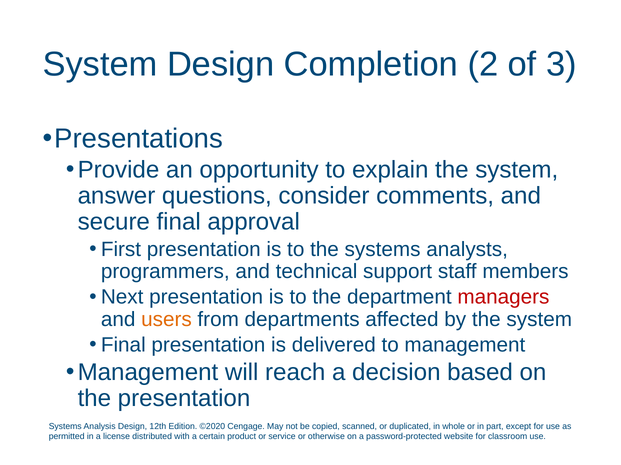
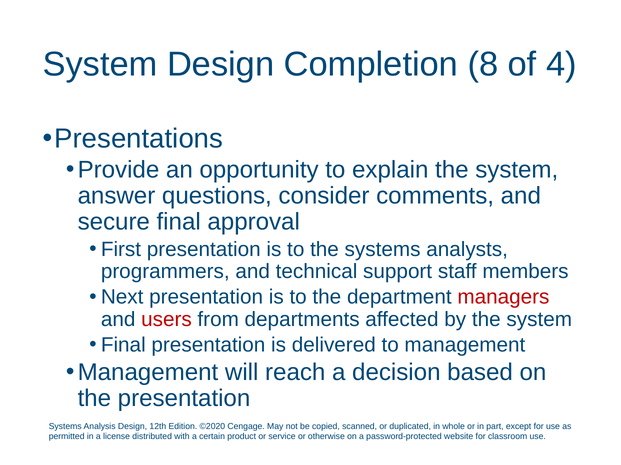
2: 2 -> 8
3: 3 -> 4
users colour: orange -> red
